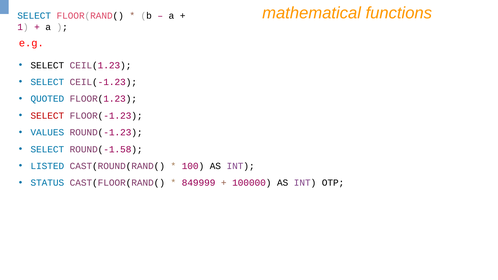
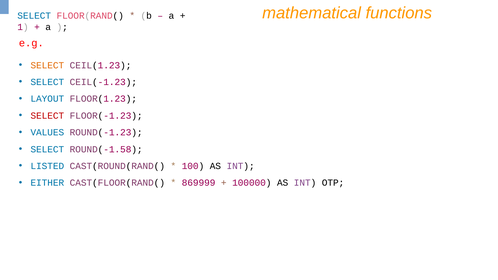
SELECT at (47, 65) colour: black -> orange
QUOTED: QUOTED -> LAYOUT
STATUS: STATUS -> EITHER
849999: 849999 -> 869999
